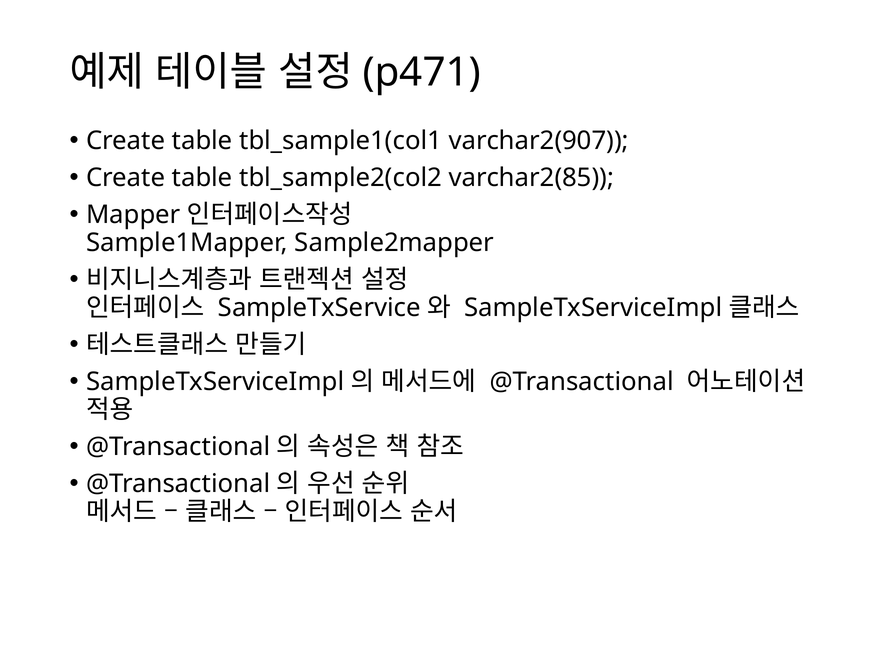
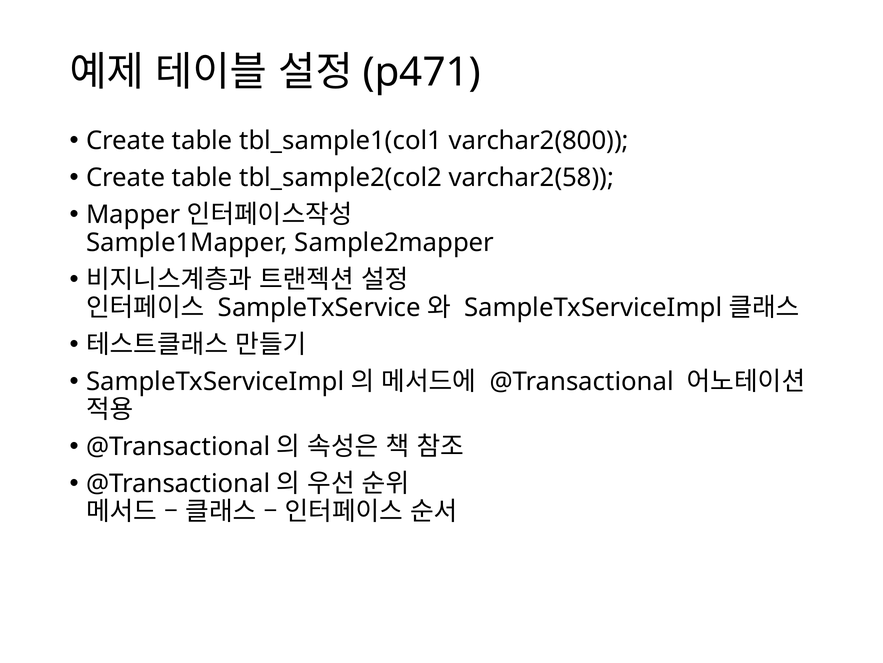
varchar2(907: varchar2(907 -> varchar2(800
varchar2(85: varchar2(85 -> varchar2(58
